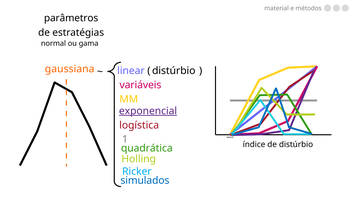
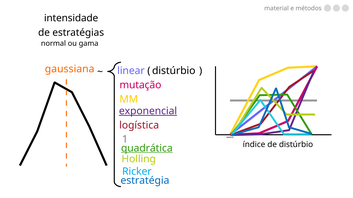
parâmetros: parâmetros -> intensidade
variáveis: variáveis -> mutação
quadrática underline: none -> present
simulados: simulados -> estratégia
